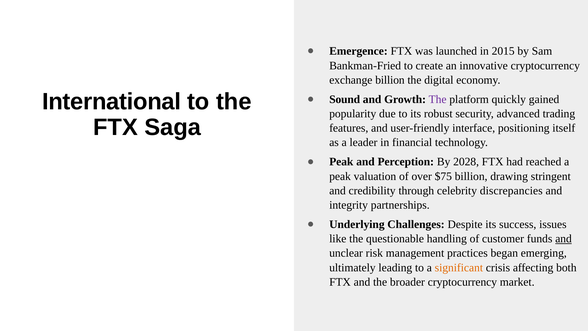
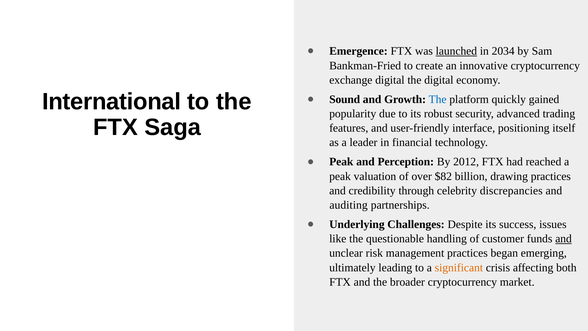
launched underline: none -> present
2015: 2015 -> 2034
exchange billion: billion -> digital
The at (438, 99) colour: purple -> blue
2028: 2028 -> 2012
$75: $75 -> $82
drawing stringent: stringent -> practices
integrity: integrity -> auditing
